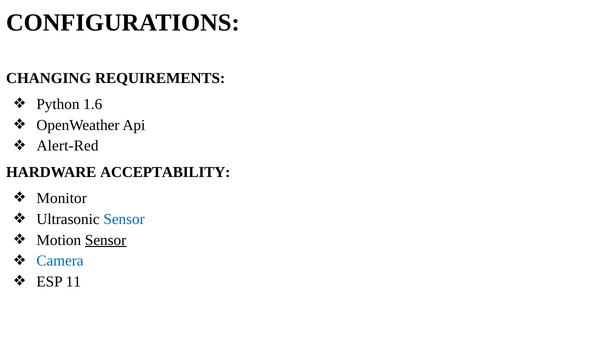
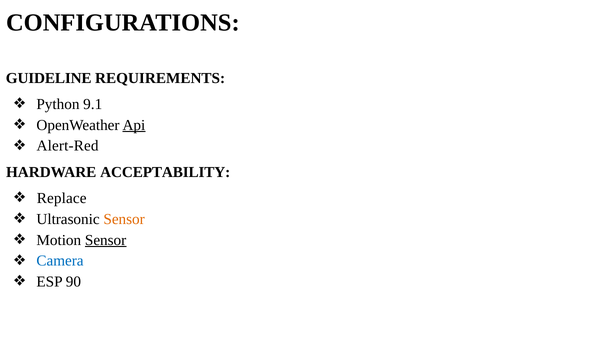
CHANGING: CHANGING -> GUIDELINE
1.6: 1.6 -> 9.1
Api underline: none -> present
Monitor: Monitor -> Replace
Sensor at (124, 219) colour: blue -> orange
11: 11 -> 90
